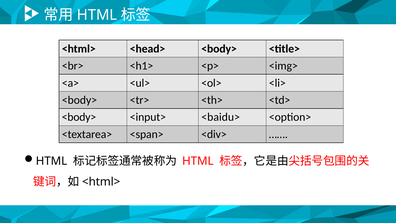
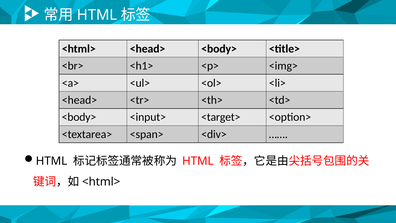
<body> at (79, 100): <body> -> <head>
<baidu>: <baidu> -> <target>
